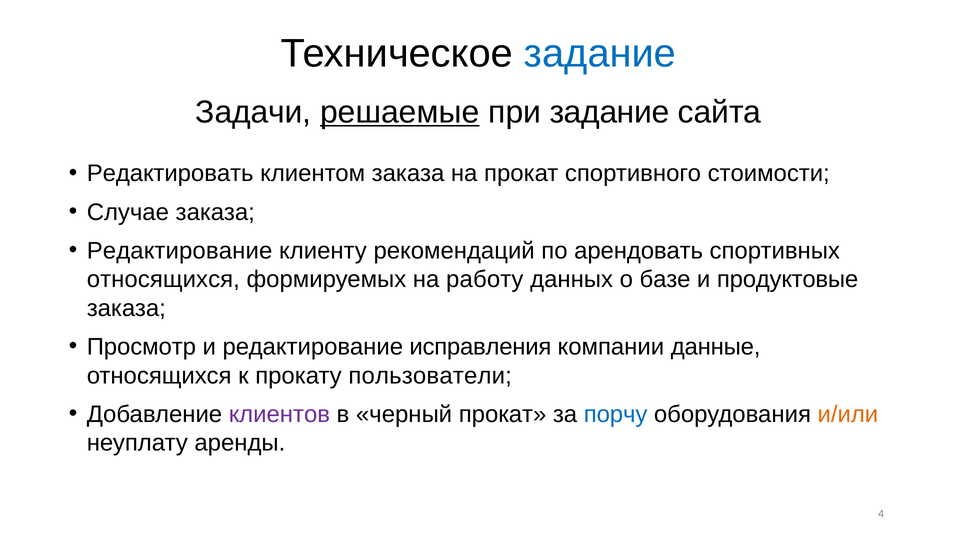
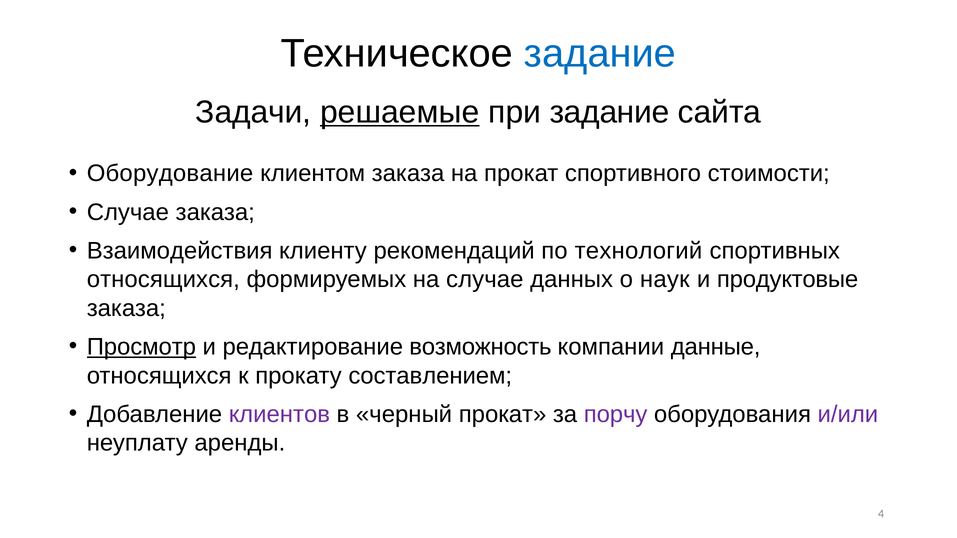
Редактировать: Редактировать -> Оборудование
Редактирование at (180, 251): Редактирование -> Взаимодействия
арендовать: арендовать -> технологий
на работу: работу -> случае
базе: базе -> наук
Просмотр underline: none -> present
исправления: исправления -> возможность
пользователи: пользователи -> составлением
порчу colour: blue -> purple
и/или colour: orange -> purple
